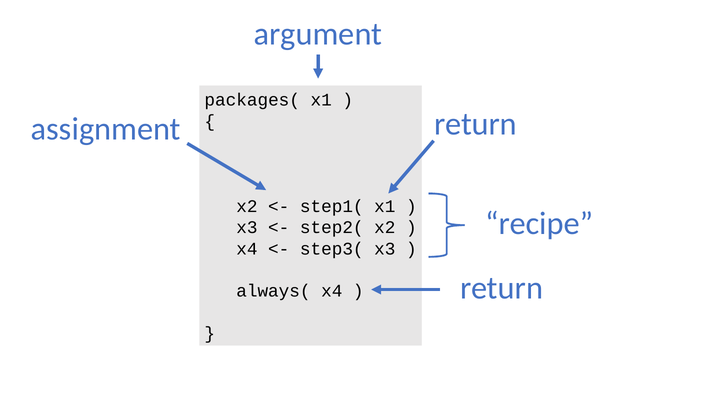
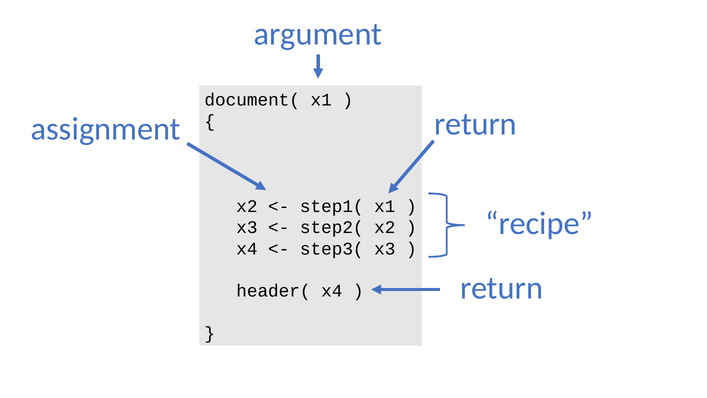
packages(: packages( -> document(
always(: always( -> header(
